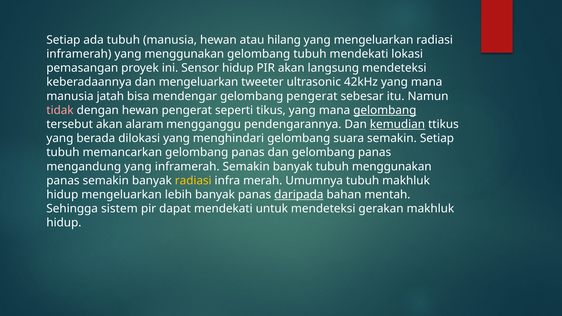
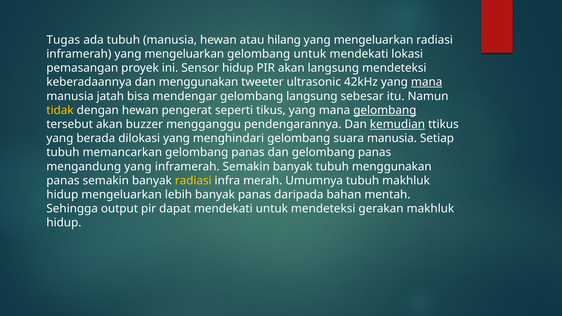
Setiap at (63, 40): Setiap -> Tugas
inframerah yang menggunakan: menggunakan -> mengeluarkan
gelombang tubuh: tubuh -> untuk
dan mengeluarkan: mengeluarkan -> menggunakan
mana at (427, 82) underline: none -> present
gelombang pengerat: pengerat -> langsung
tidak colour: pink -> yellow
alaram: alaram -> buzzer
suara semakin: semakin -> manusia
daripada underline: present -> none
sistem: sistem -> output
